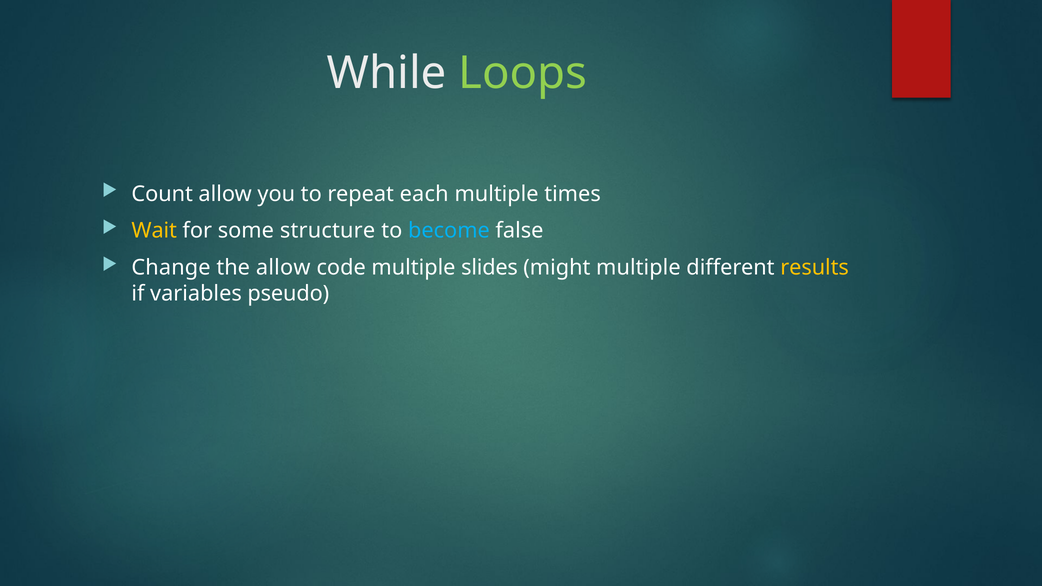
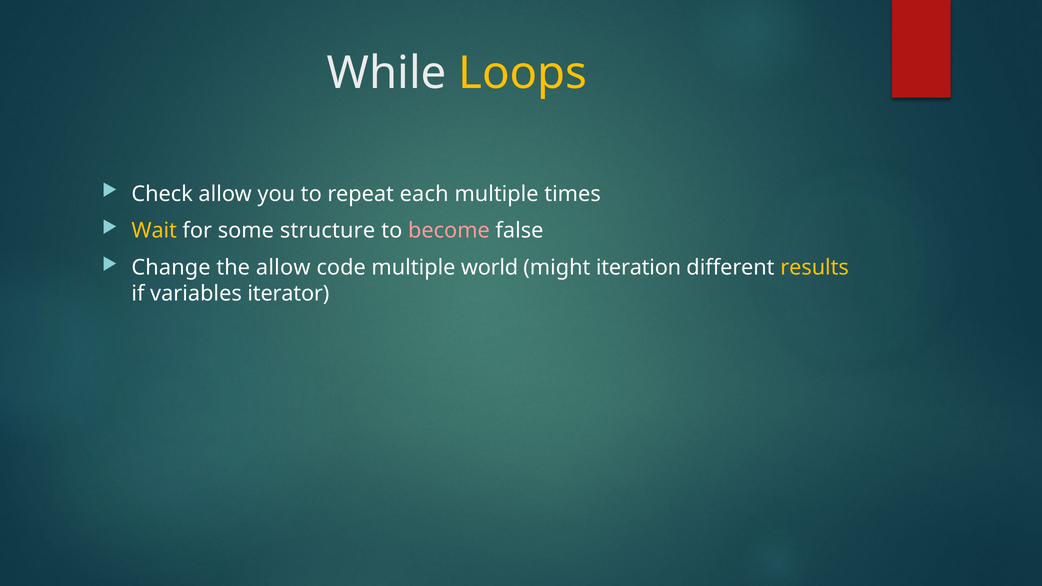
Loops colour: light green -> yellow
Count: Count -> Check
become colour: light blue -> pink
slides: slides -> world
might multiple: multiple -> iteration
pseudo: pseudo -> iterator
